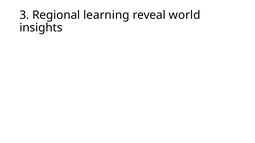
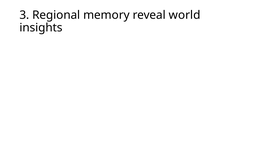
learning: learning -> memory
